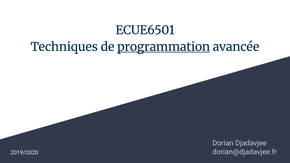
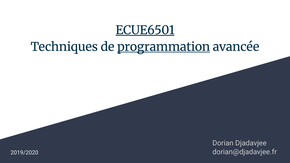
ECUE6501 underline: none -> present
